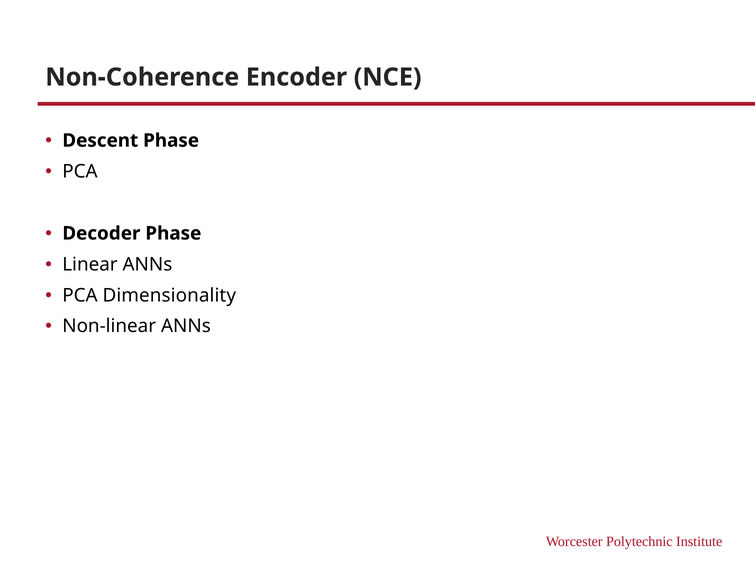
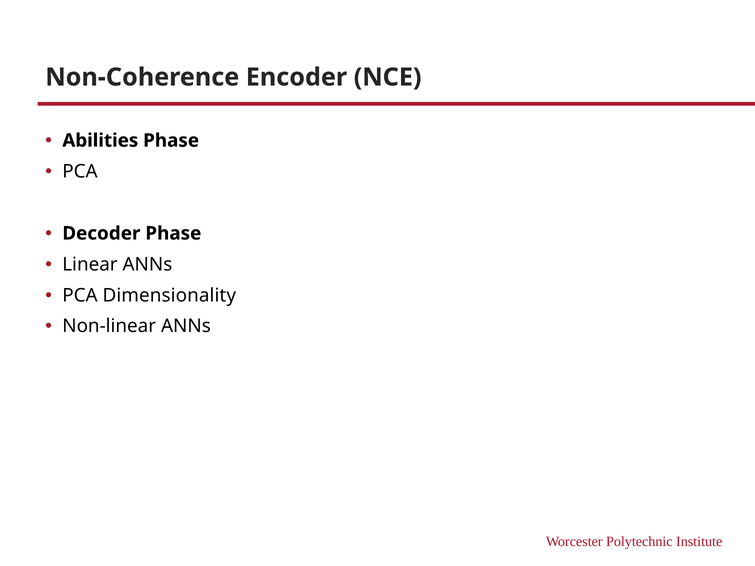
Descent: Descent -> Abilities
